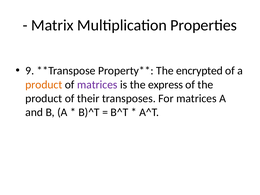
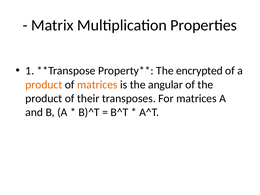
9: 9 -> 1
matrices at (97, 85) colour: purple -> orange
express: express -> angular
